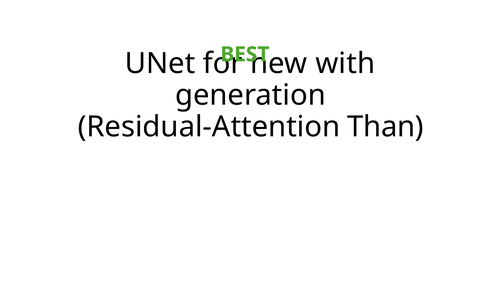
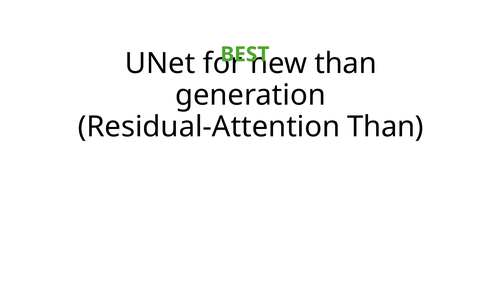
new with: with -> than
